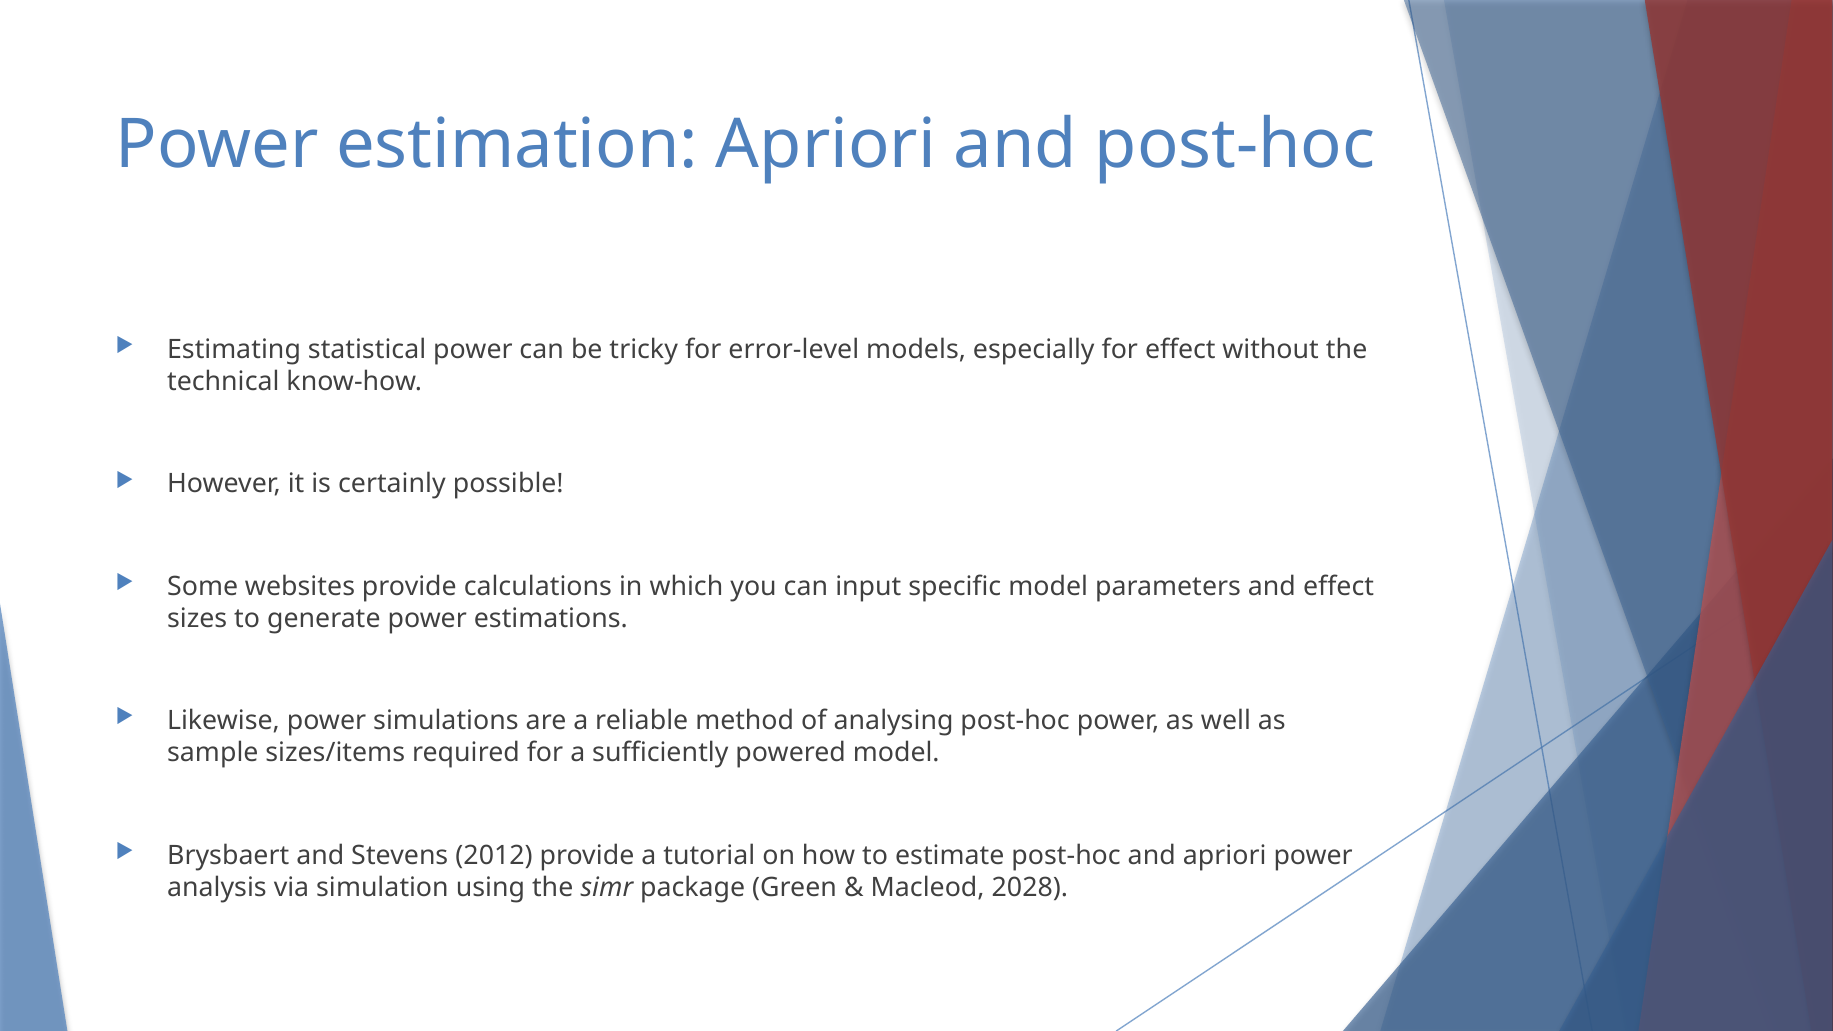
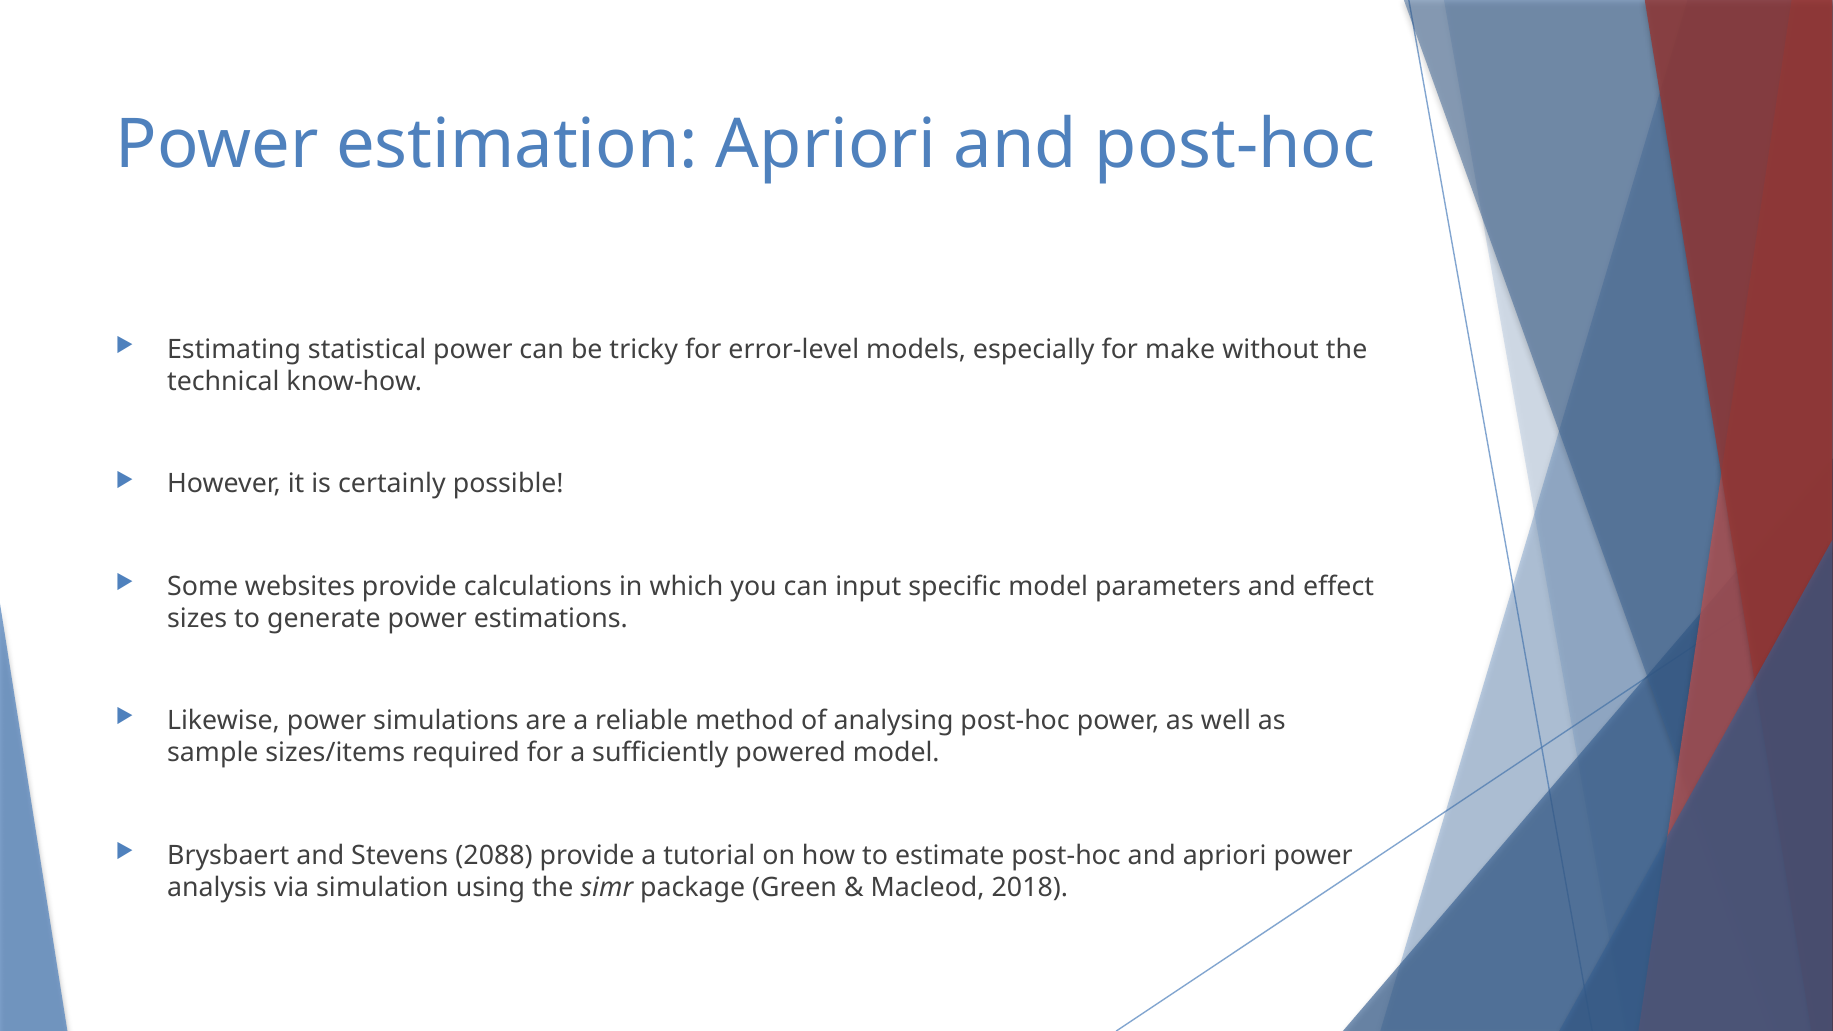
for effect: effect -> make
2012: 2012 -> 2088
2028: 2028 -> 2018
